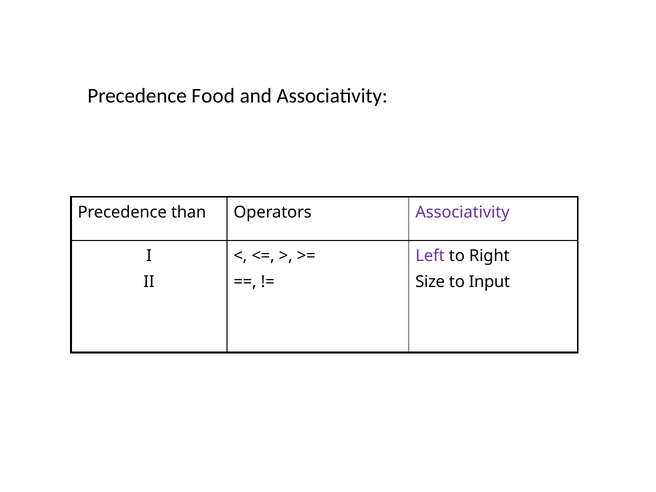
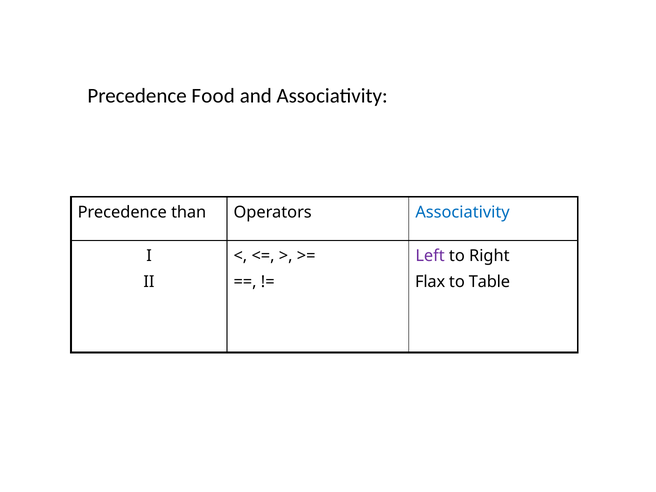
Associativity at (463, 212) colour: purple -> blue
Size: Size -> Flax
Input: Input -> Table
